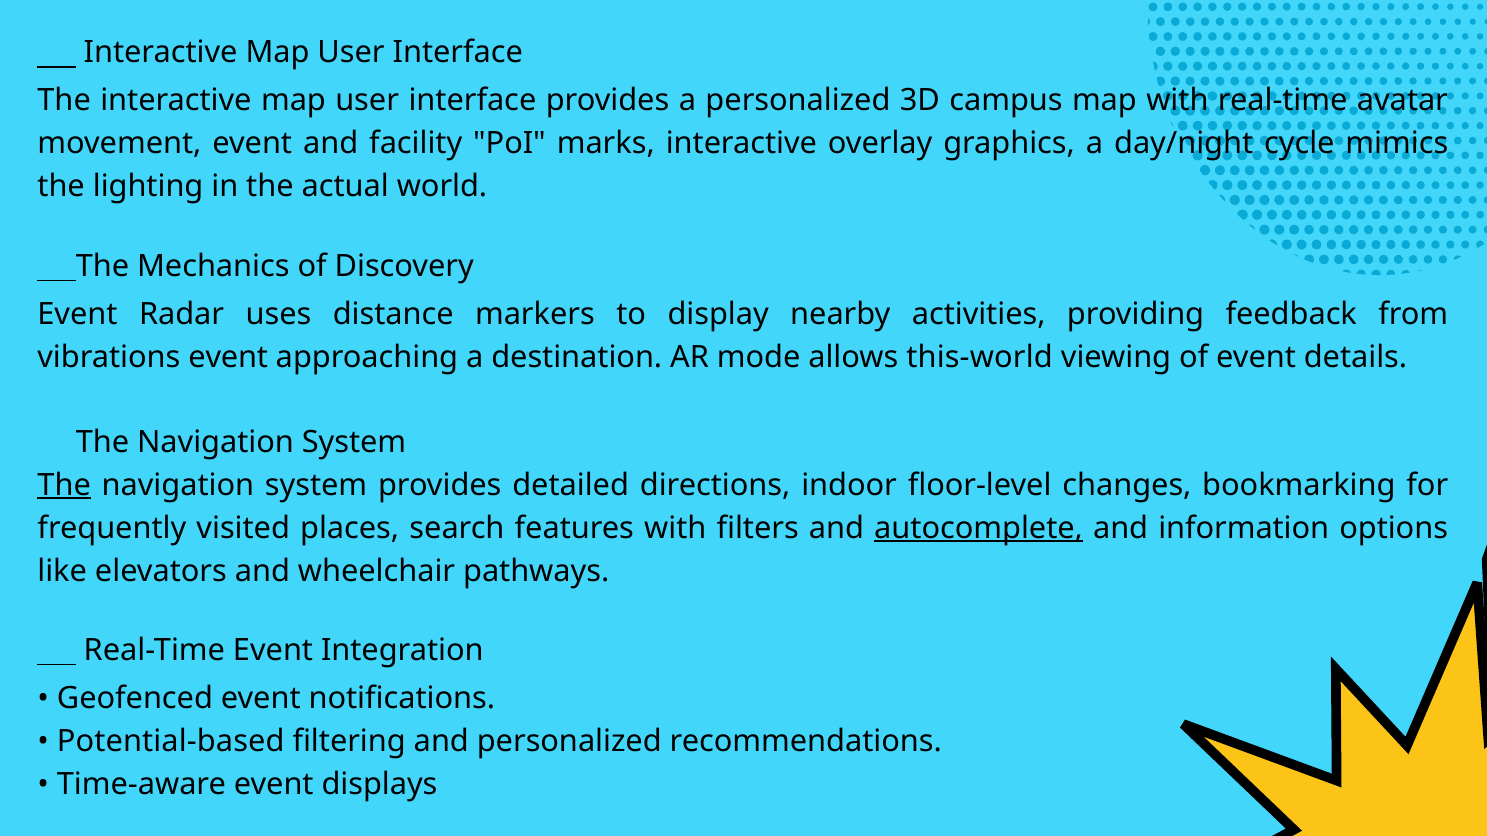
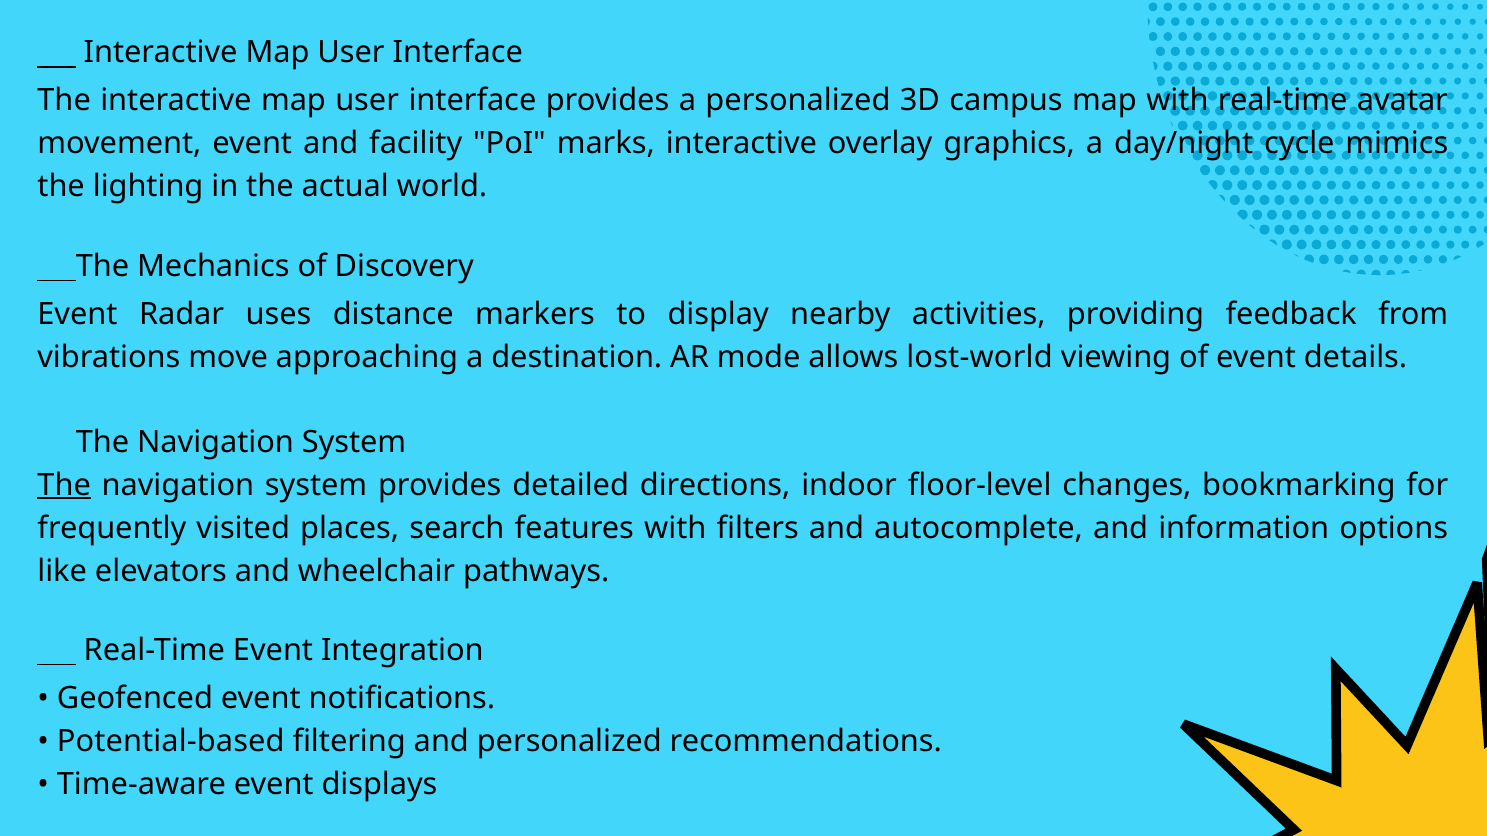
vibrations event: event -> move
this-world: this-world -> lost-world
autocomplete underline: present -> none
